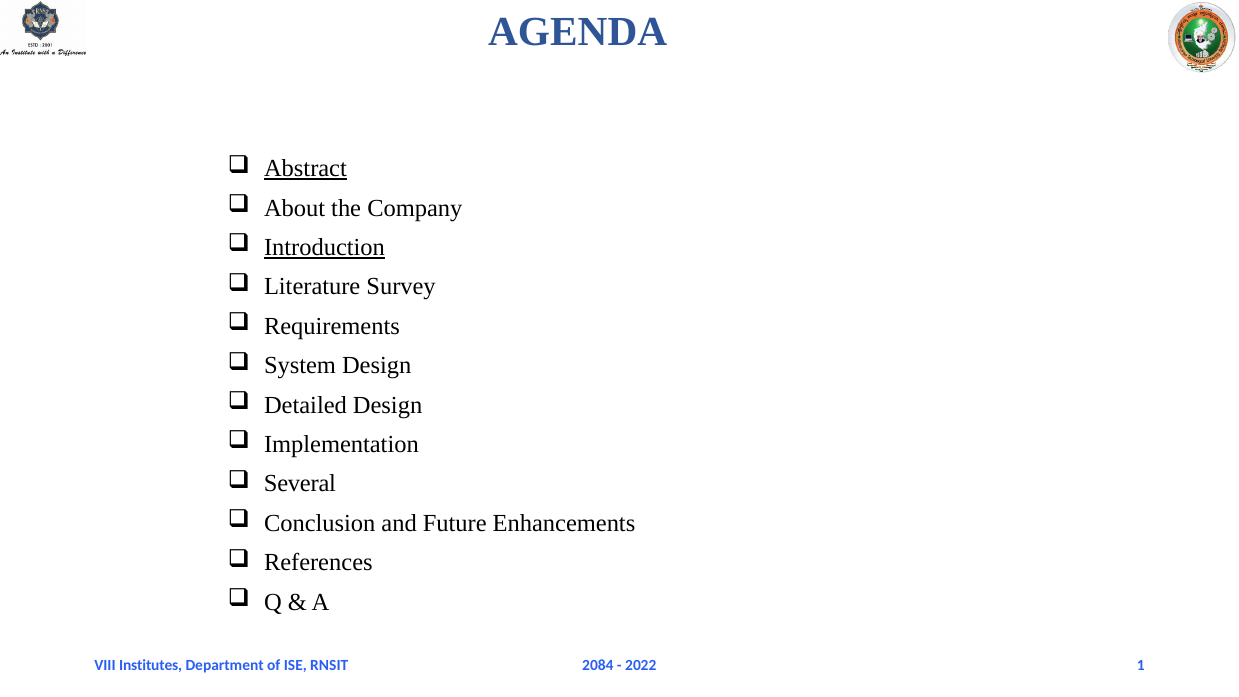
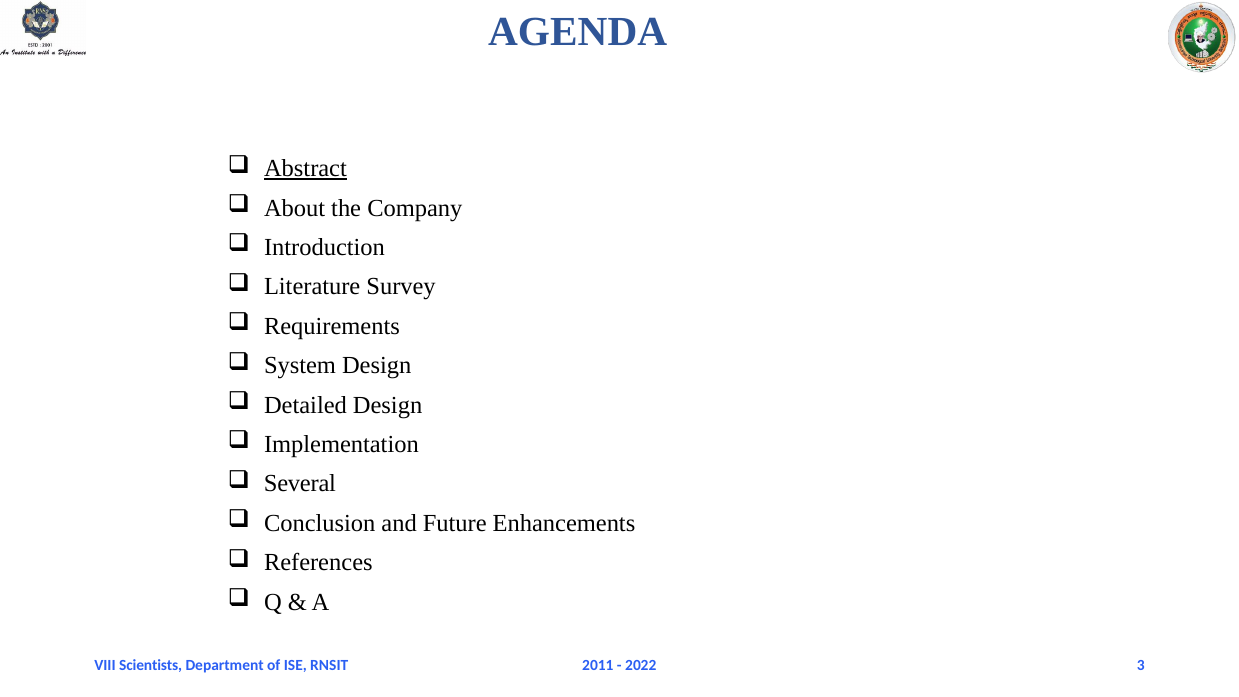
Introduction underline: present -> none
Institutes: Institutes -> Scientists
2084: 2084 -> 2011
1: 1 -> 3
